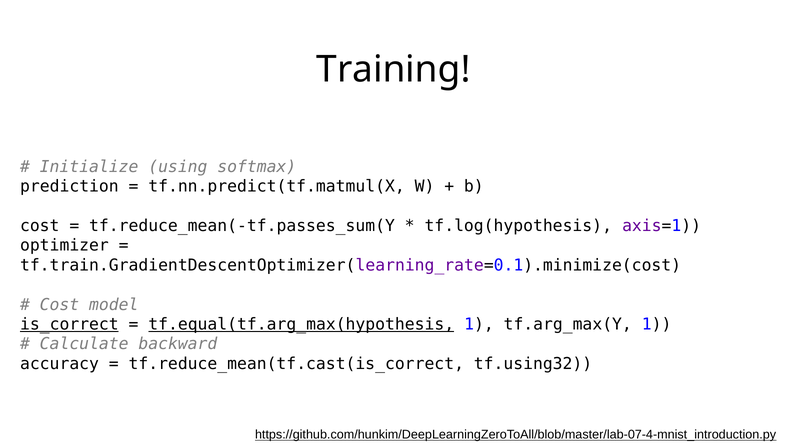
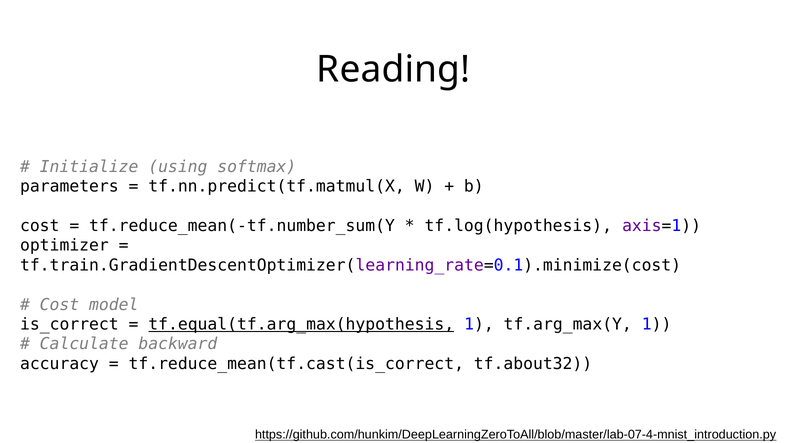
Training: Training -> Reading
prediction: prediction -> parameters
tf.reduce_mean(-tf.passes_sum(Y: tf.reduce_mean(-tf.passes_sum(Y -> tf.reduce_mean(-tf.number_sum(Y
is_correct underline: present -> none
tf.using32: tf.using32 -> tf.about32
